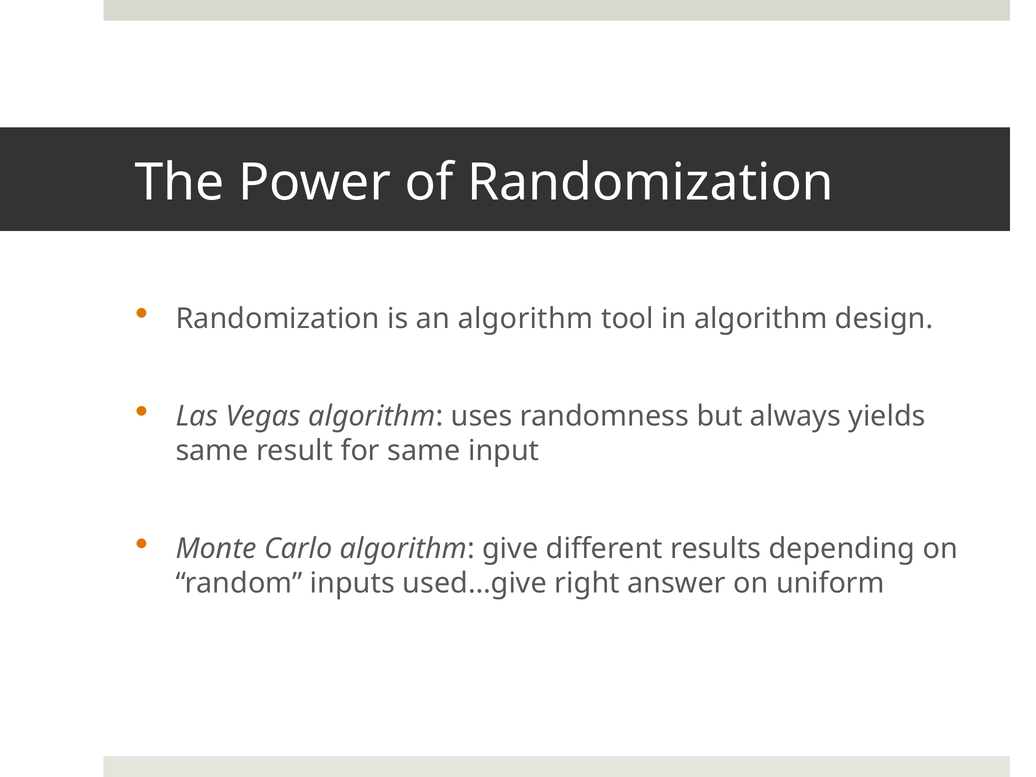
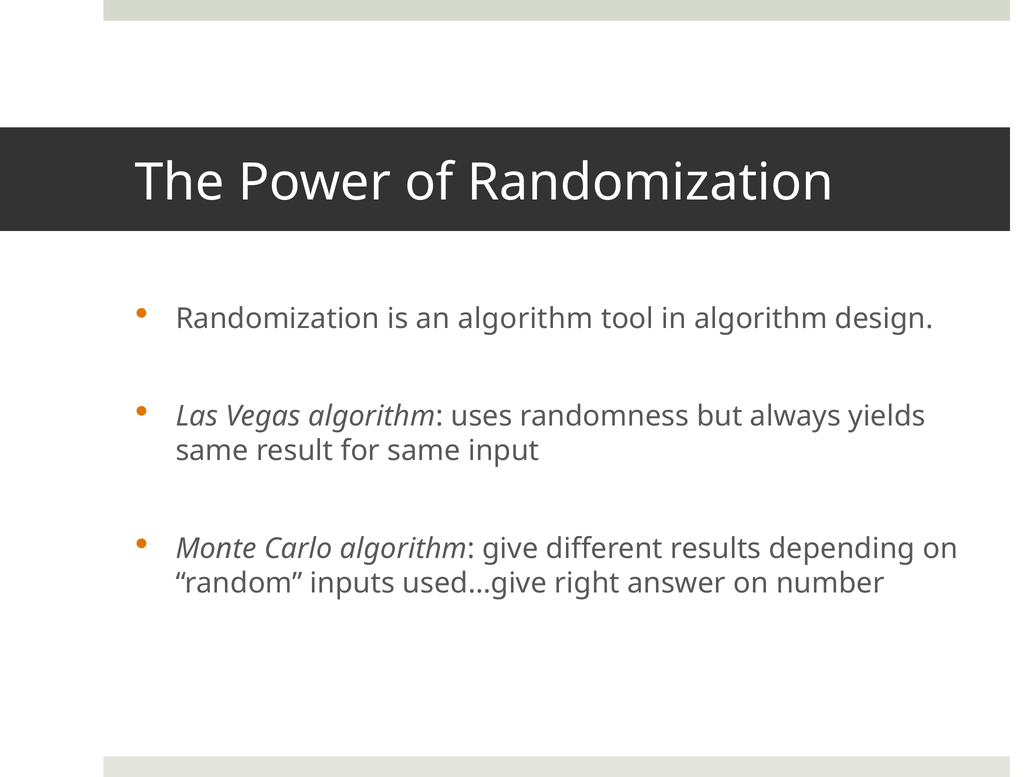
uniform: uniform -> number
